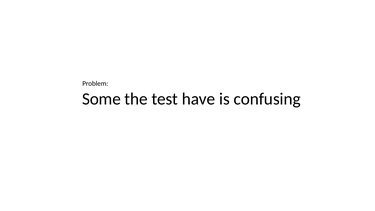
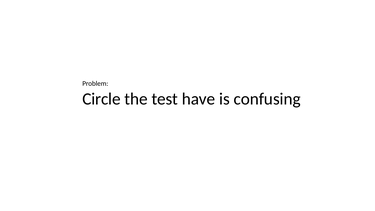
Some: Some -> Circle
